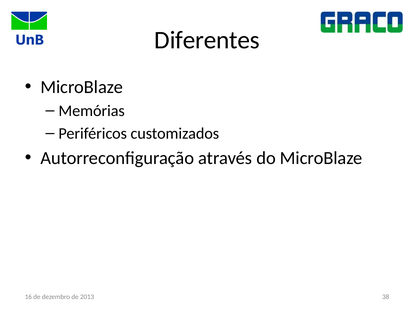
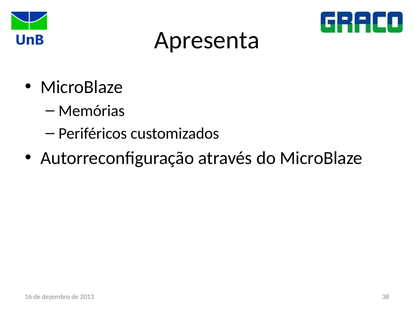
Diferentes: Diferentes -> Apresenta
